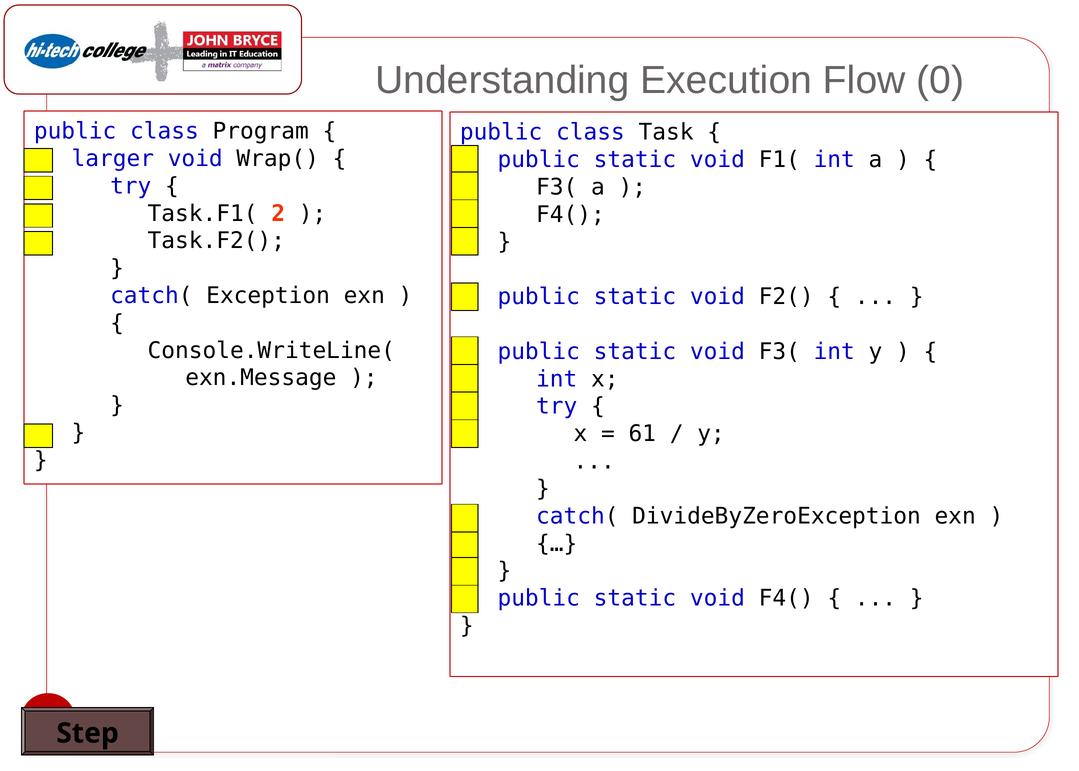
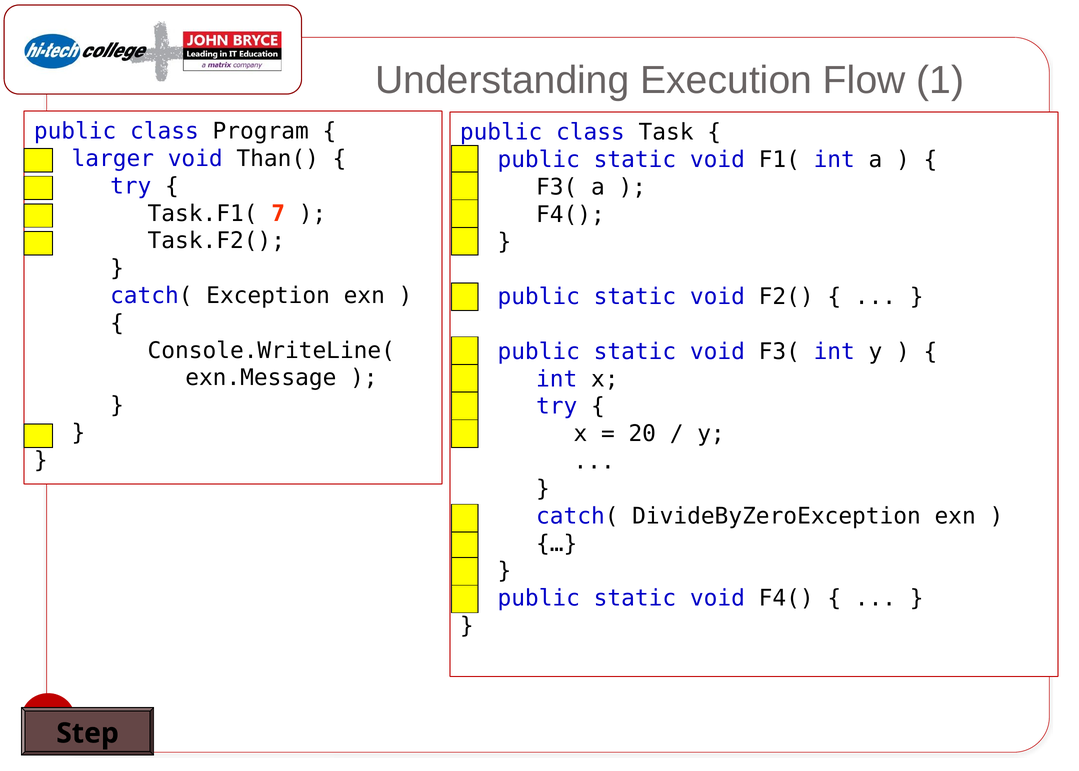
0: 0 -> 1
Wrap(: Wrap( -> Than(
2: 2 -> 7
61: 61 -> 20
